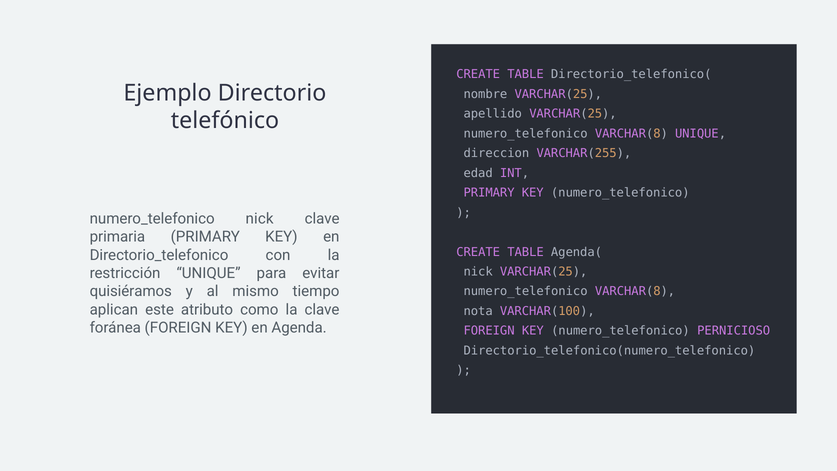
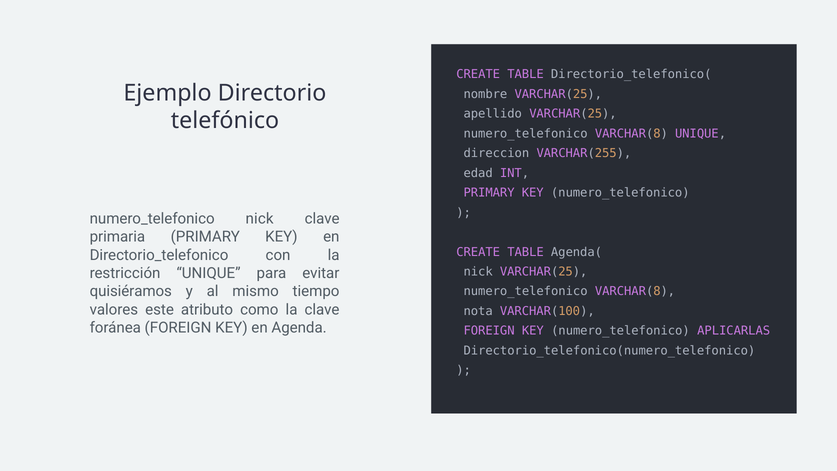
aplican: aplican -> valores
PERNICIOSO: PERNICIOSO -> APLICARLAS
